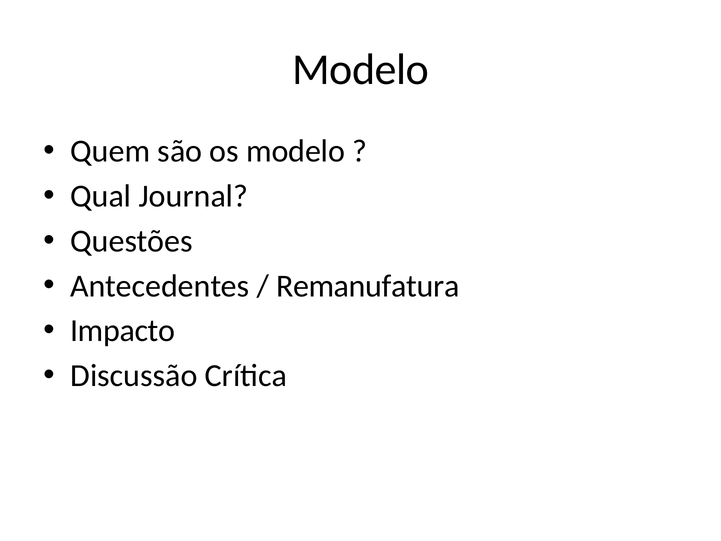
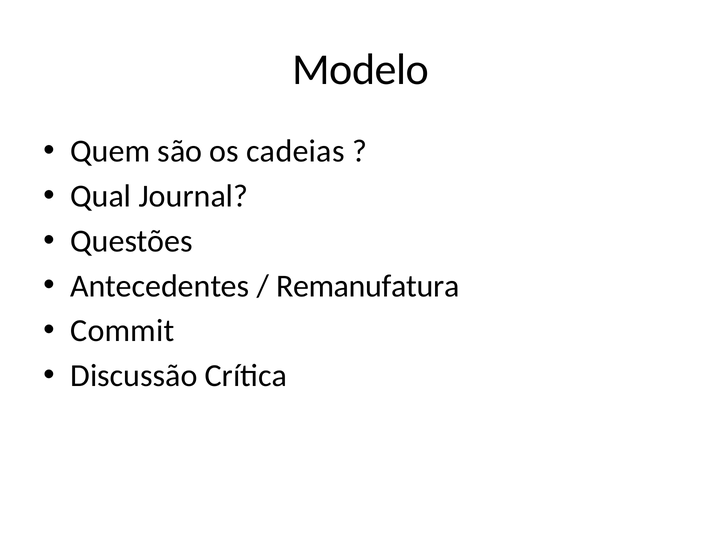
os modelo: modelo -> cadeias
Impacto: Impacto -> Commit
